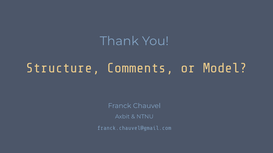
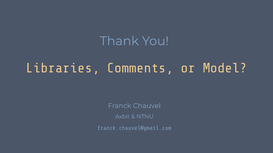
Structure: Structure -> Libraries
